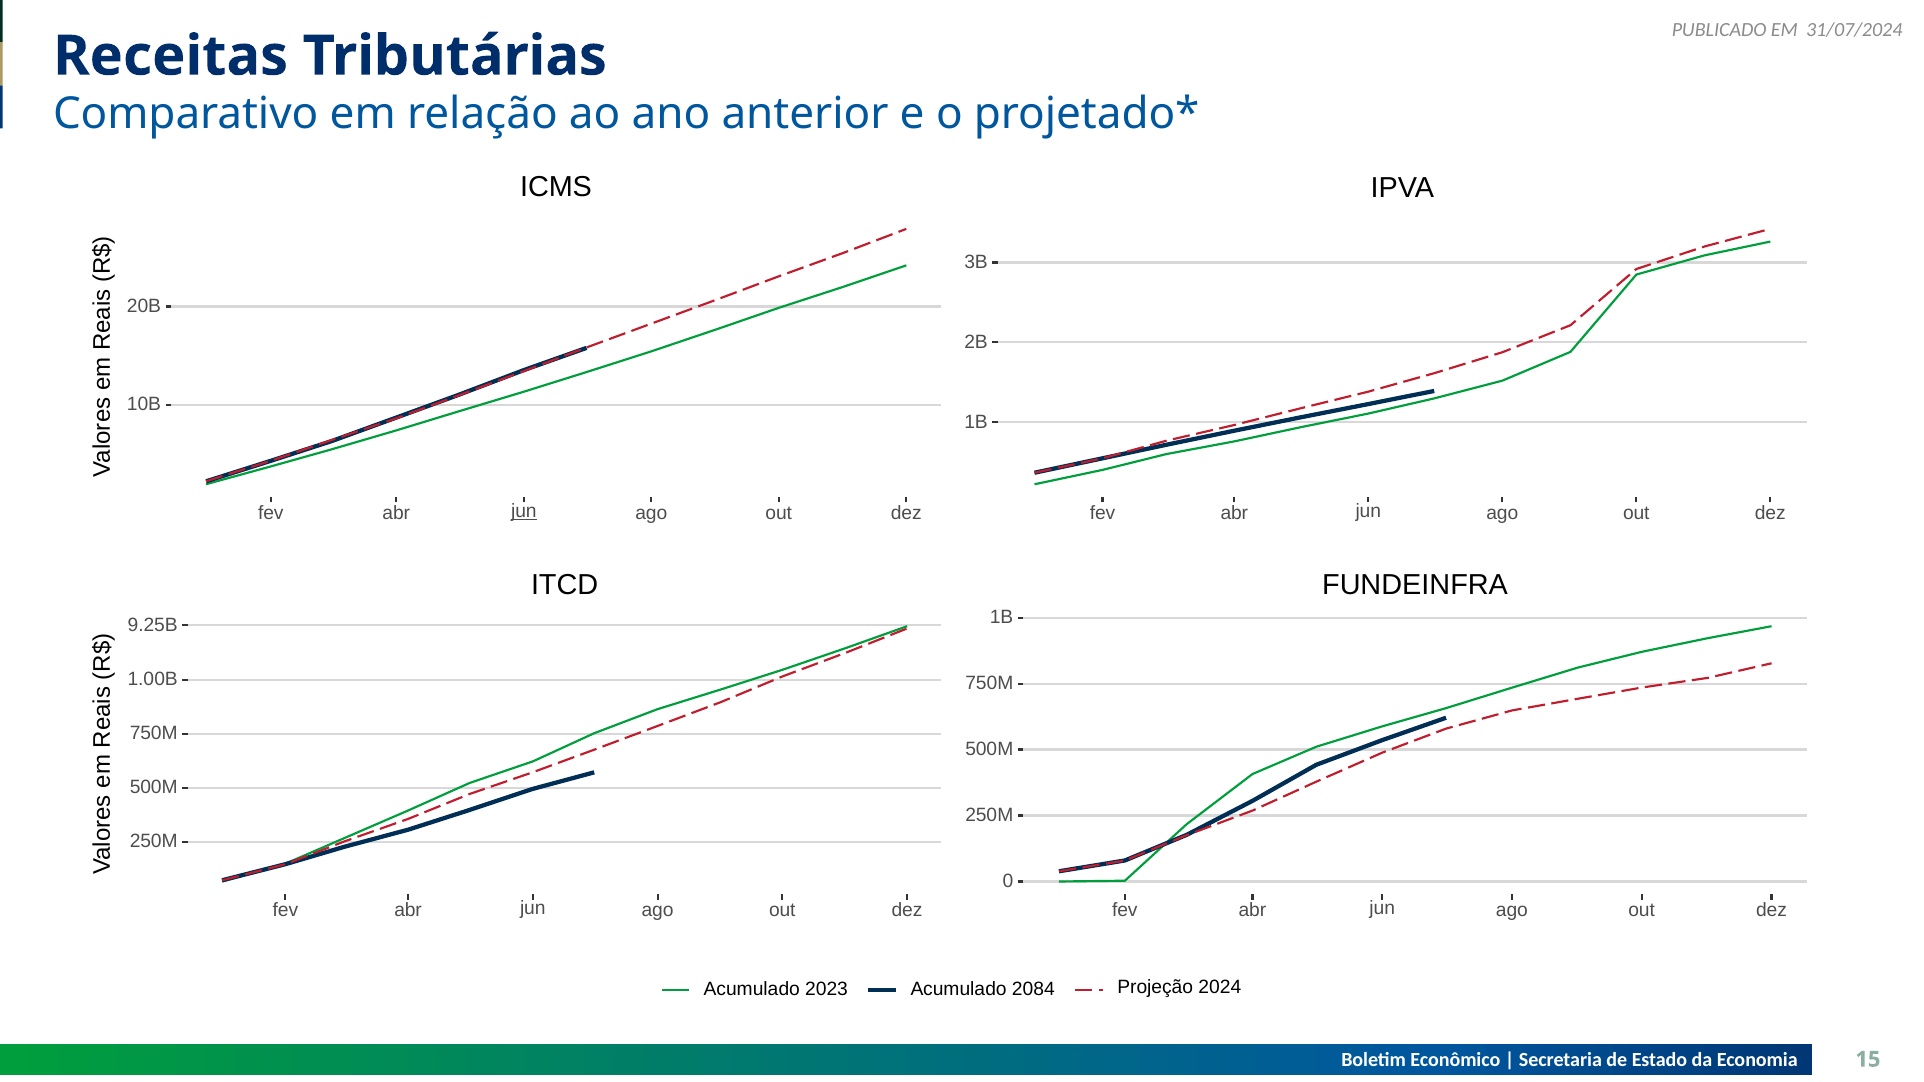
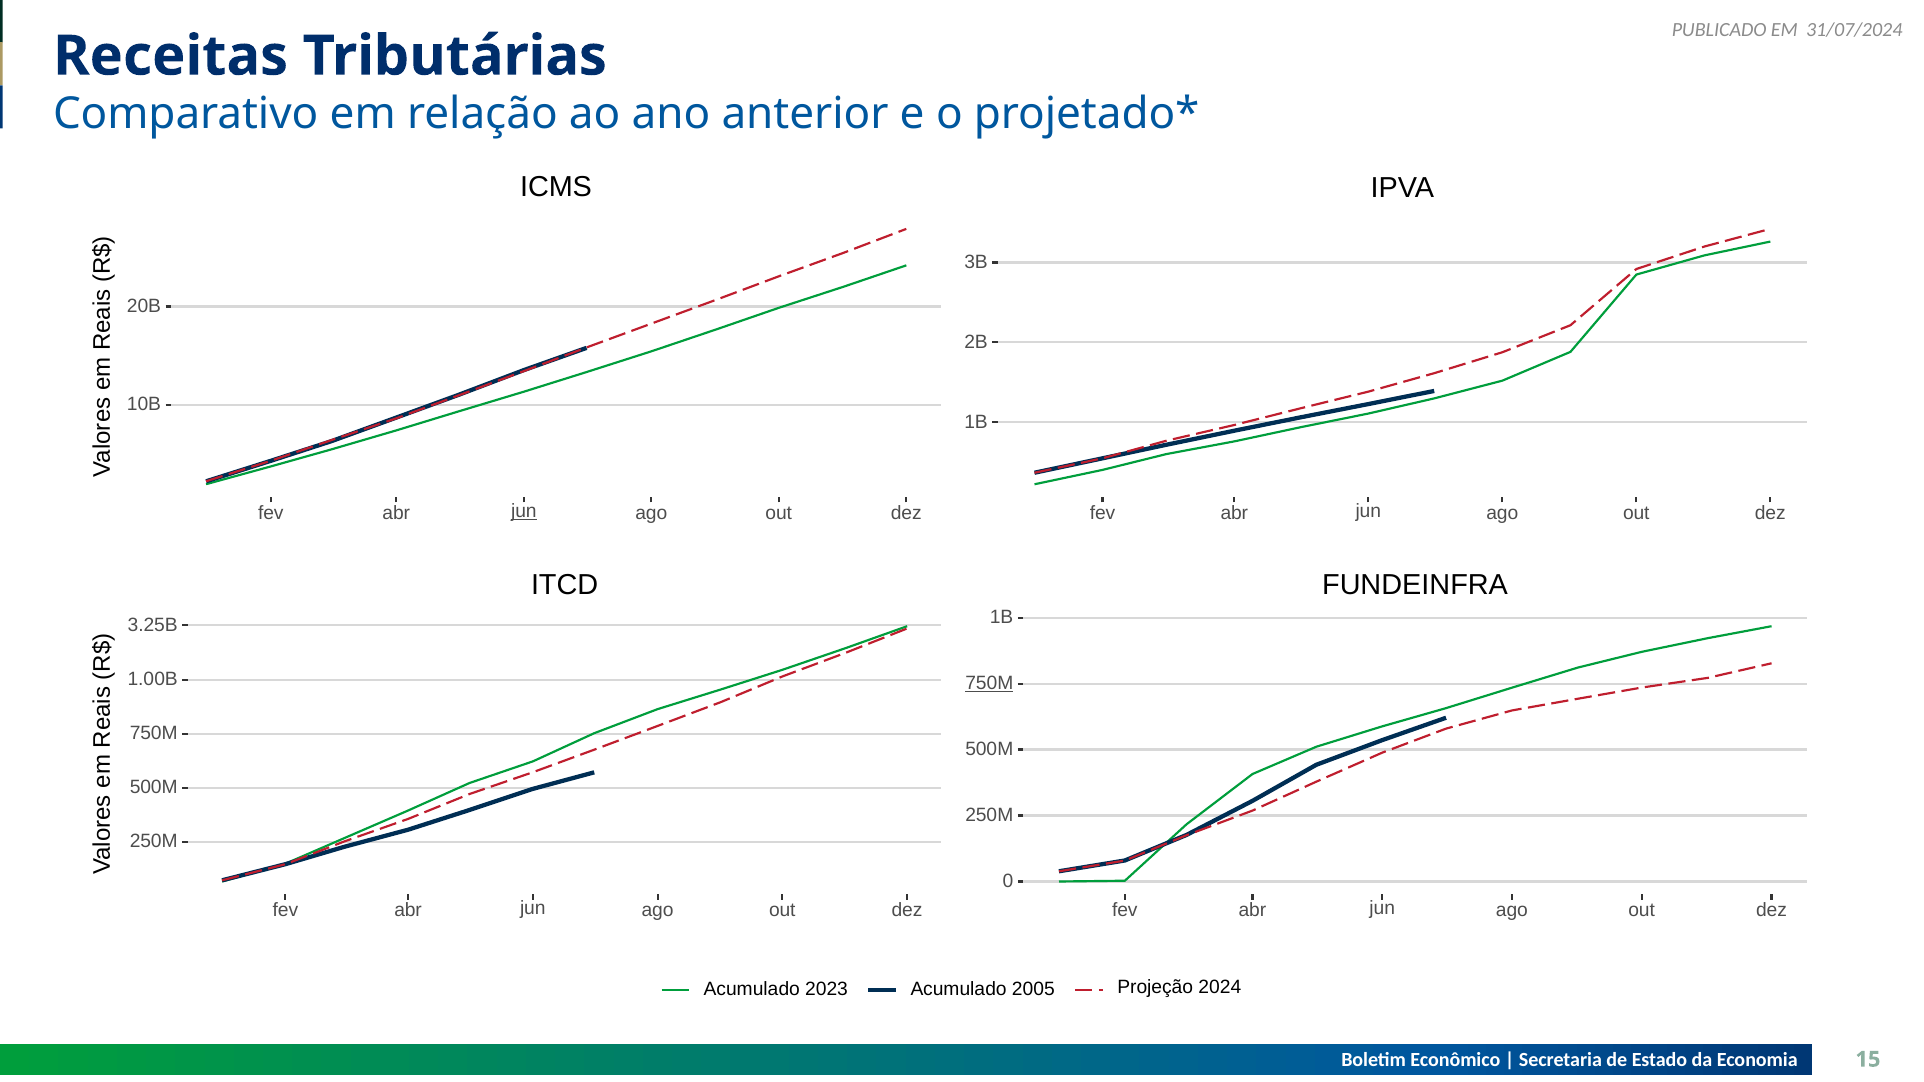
9.25B: 9.25B -> 3.25B
750M at (989, 683) underline: none -> present
2084: 2084 -> 2005
